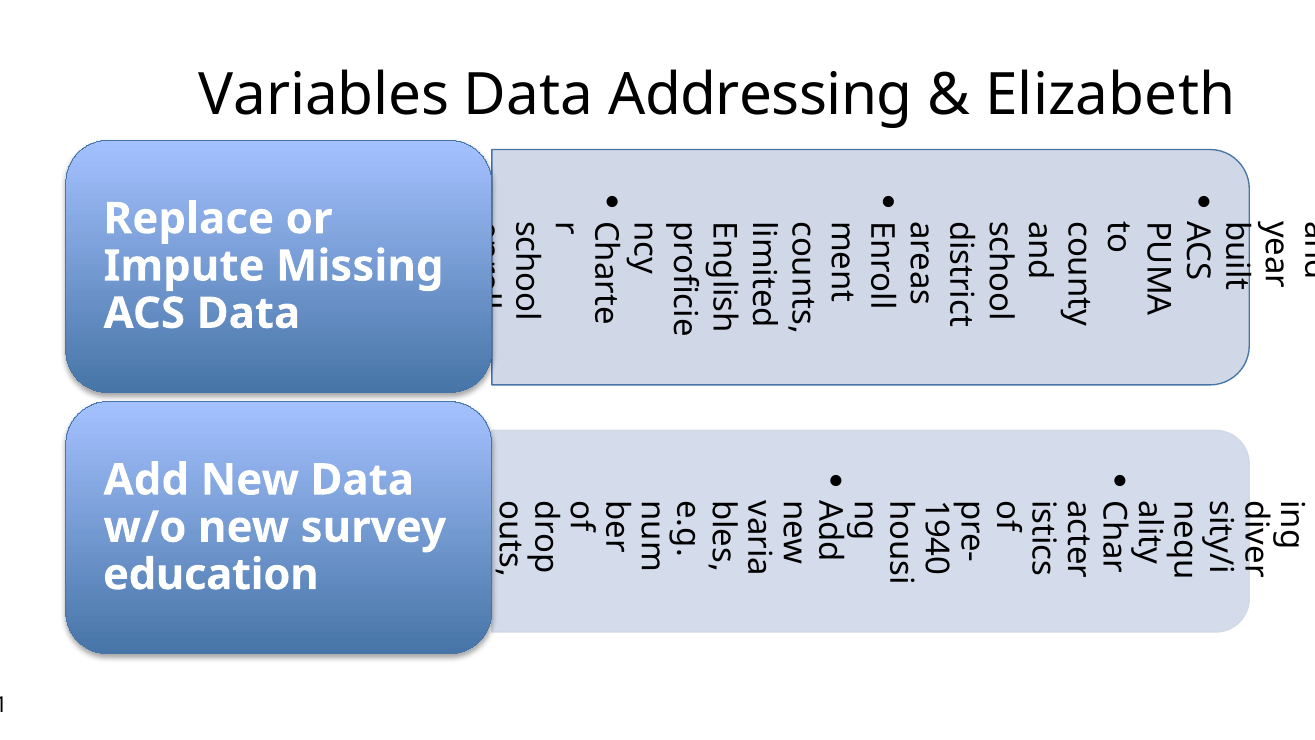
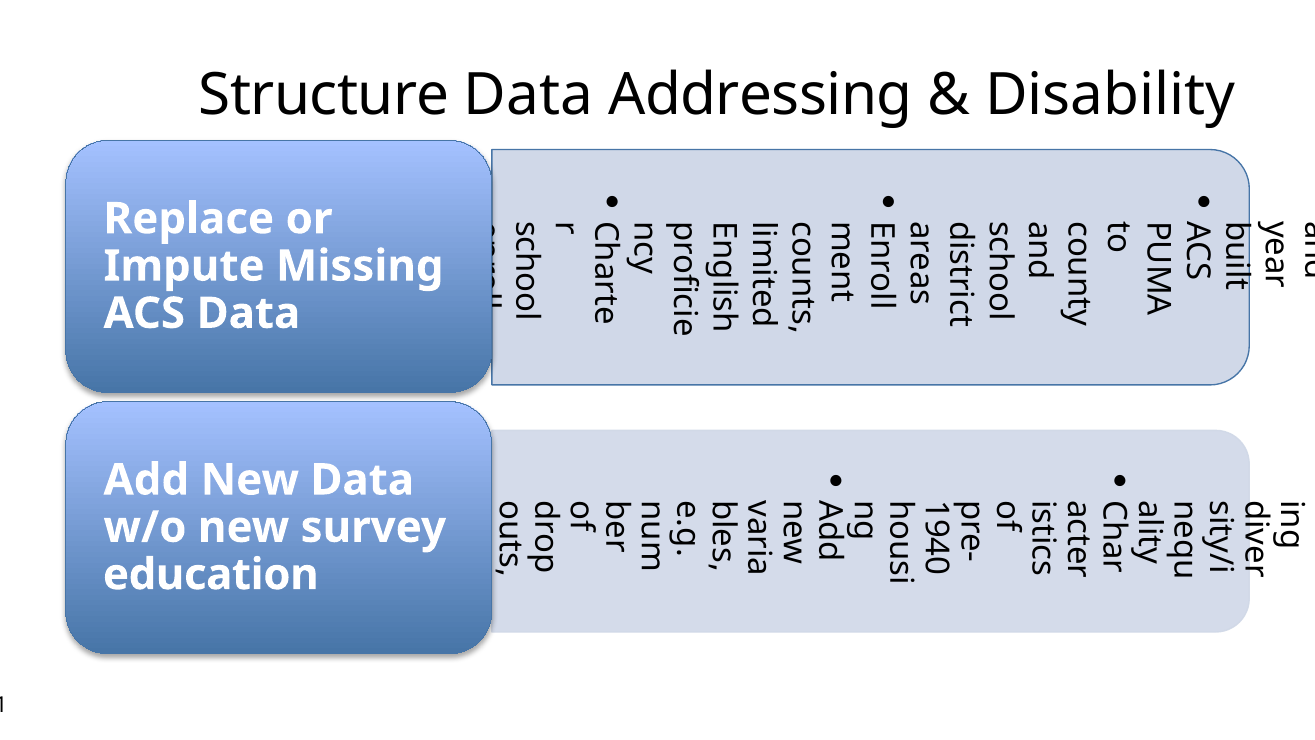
Variables: Variables -> Structure
Elizabeth: Elizabeth -> Disability
